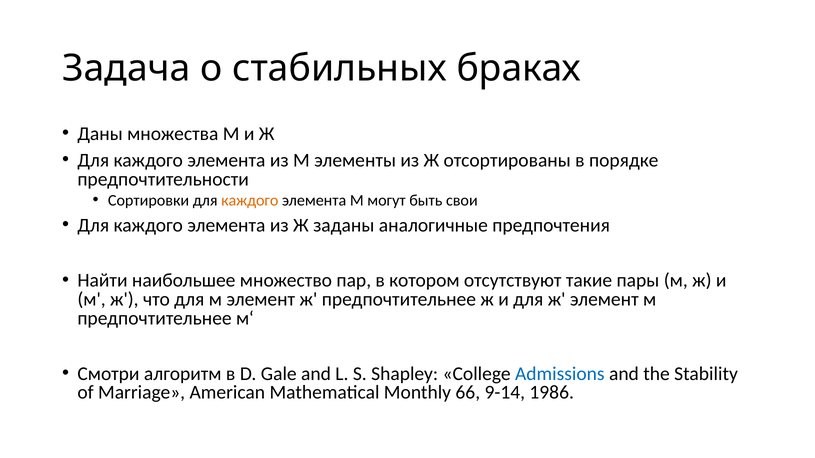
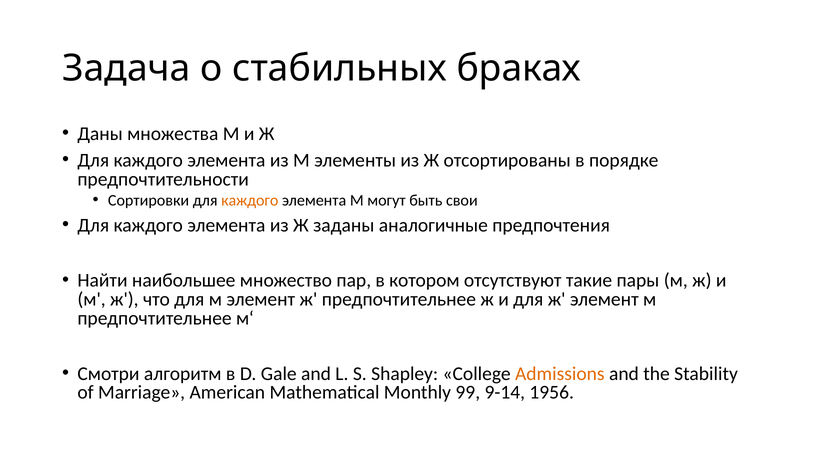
Admissions colour: blue -> orange
66: 66 -> 99
1986: 1986 -> 1956
